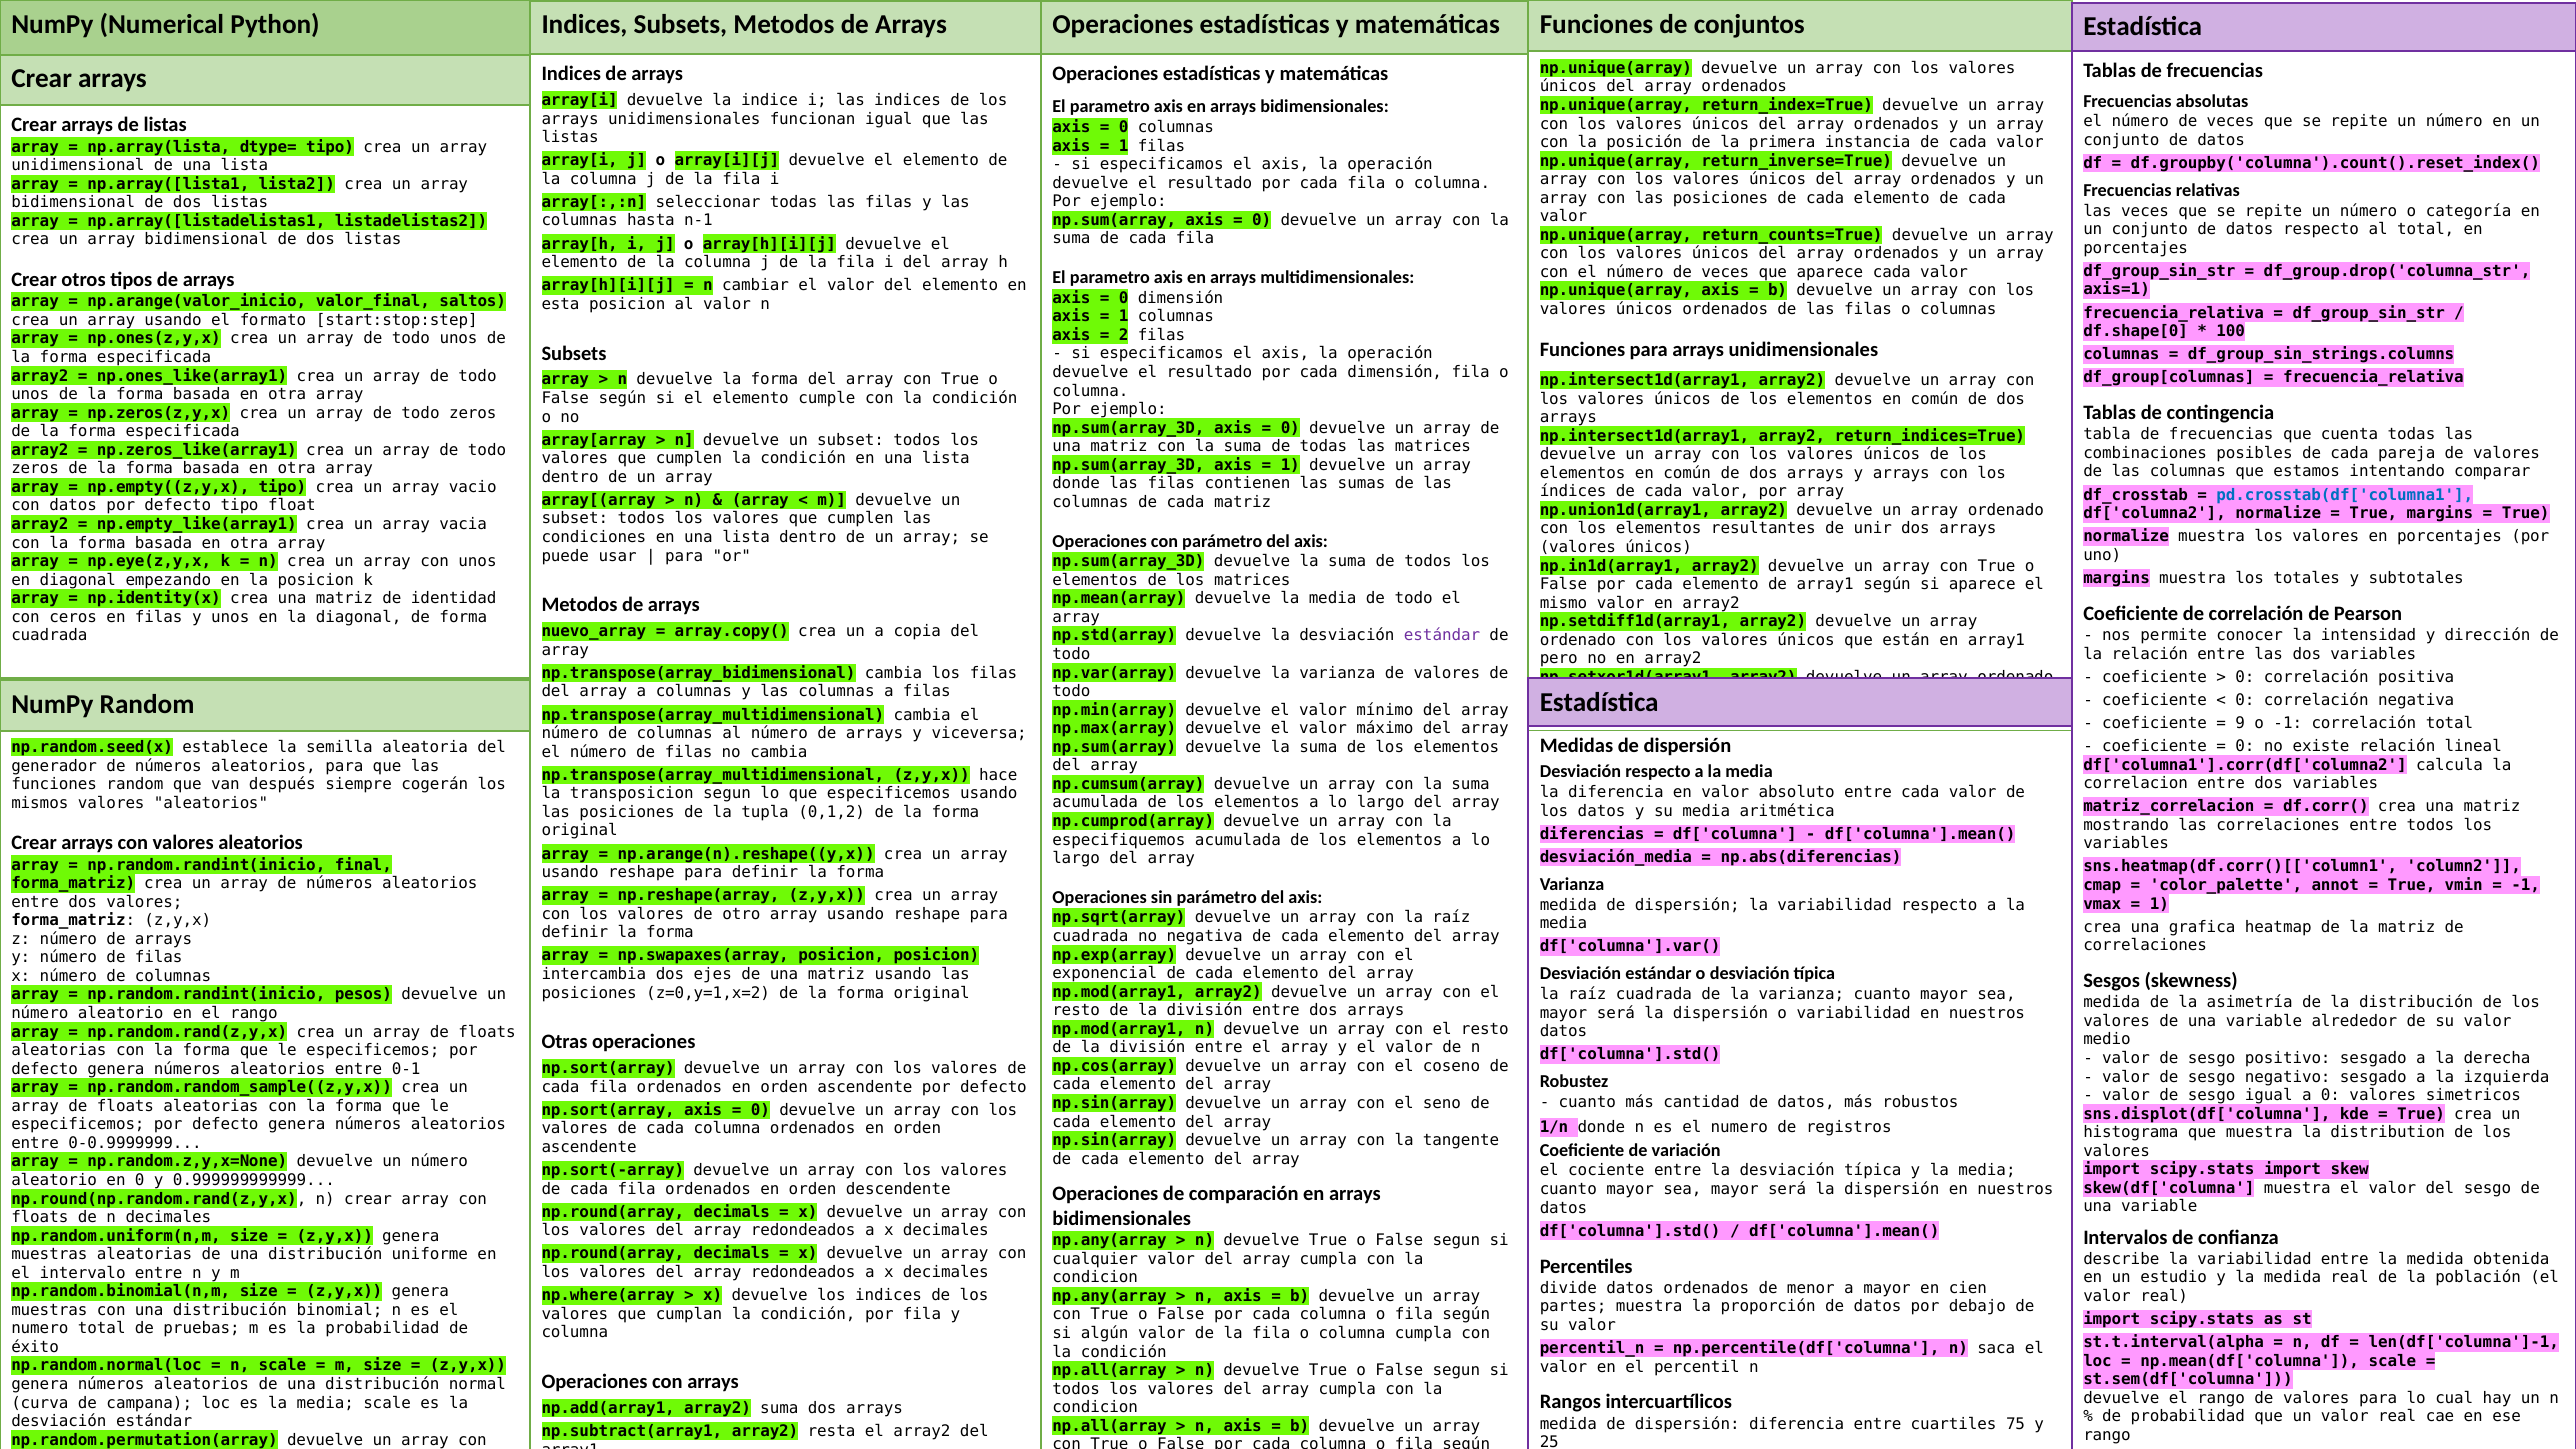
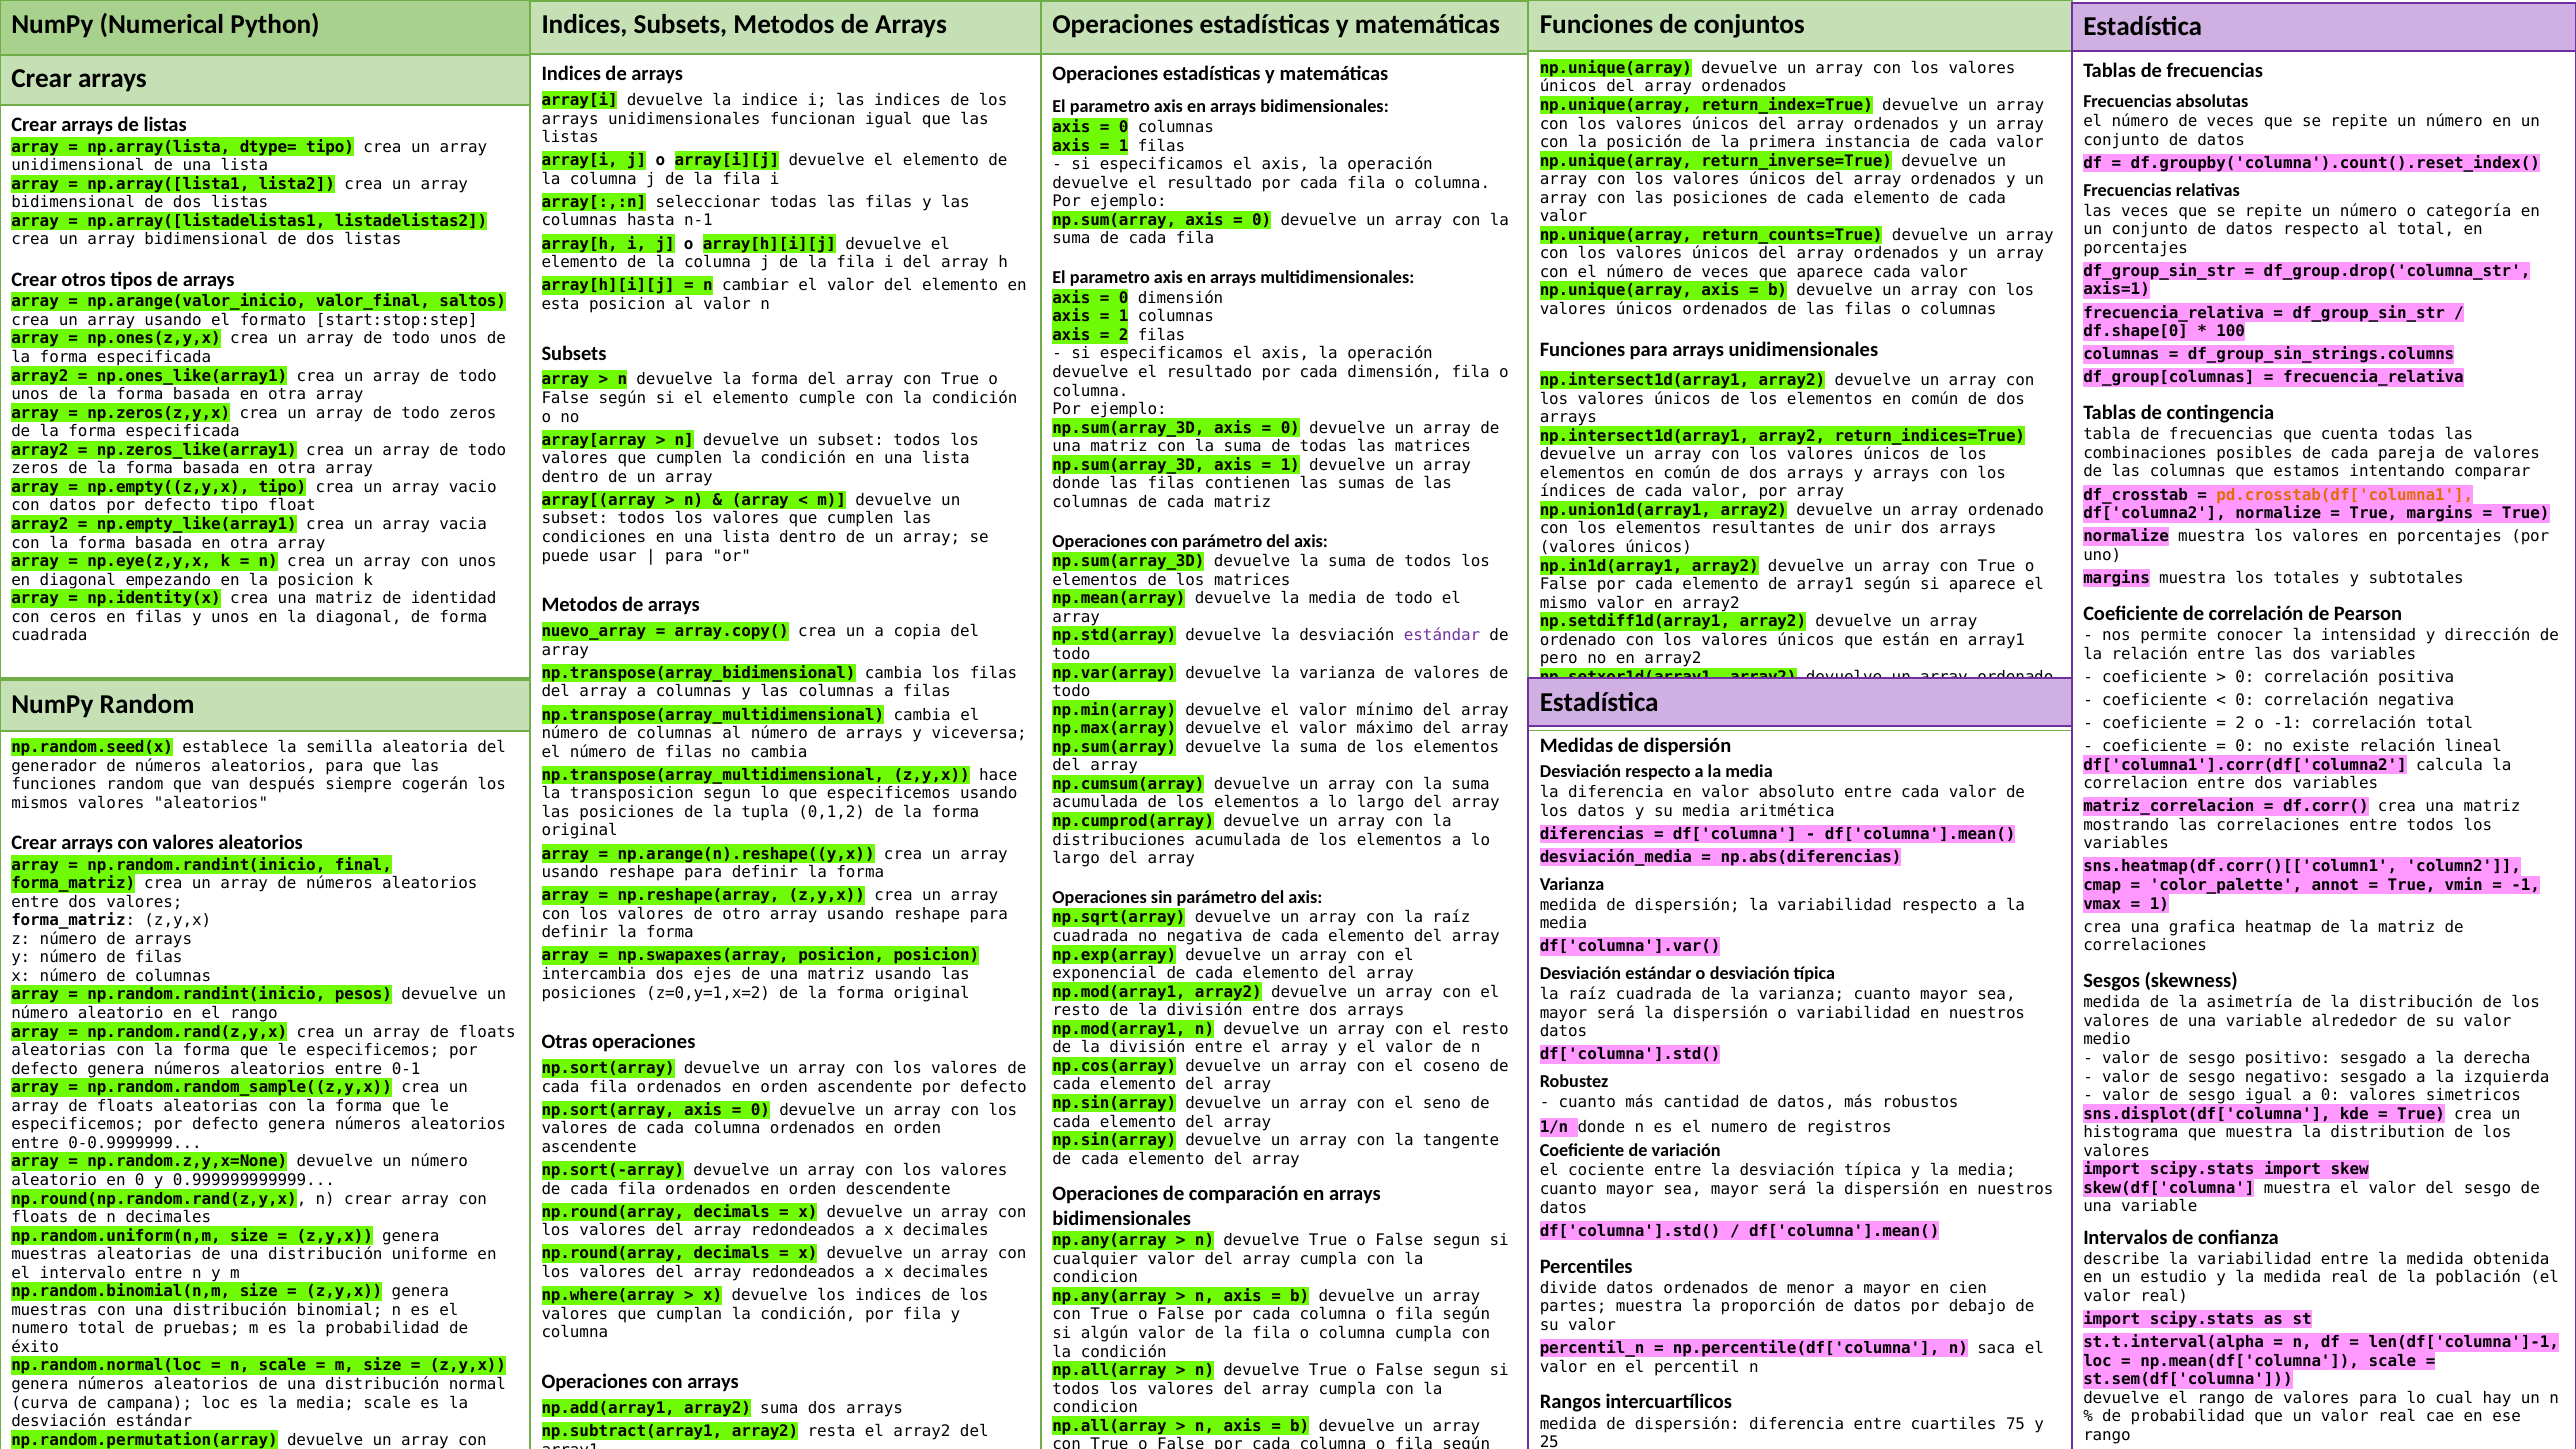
pd.crosstab(df['columna1 colour: blue -> orange
9 at (2240, 723): 9 -> 2
especifiquemos: especifiquemos -> distribuciones
